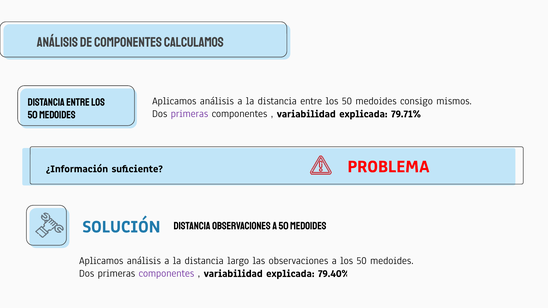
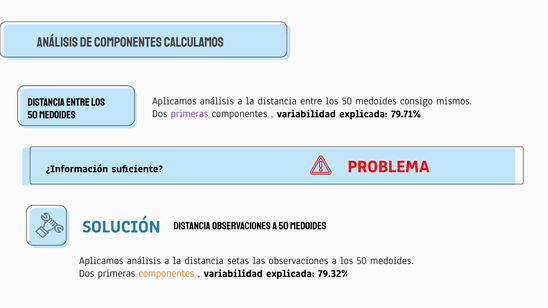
largo: largo -> setas
componentes at (166, 274) colour: purple -> orange
79.40%: 79.40% -> 79.32%
